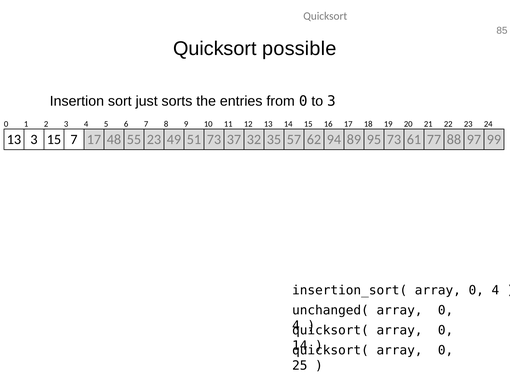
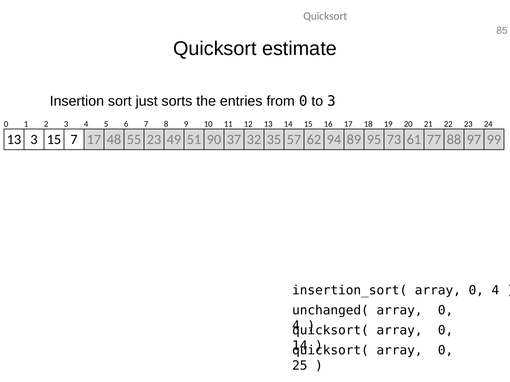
possible: possible -> estimate
51 73: 73 -> 90
